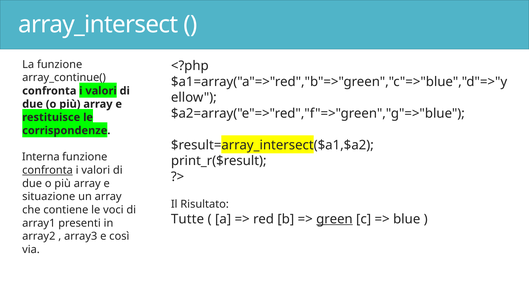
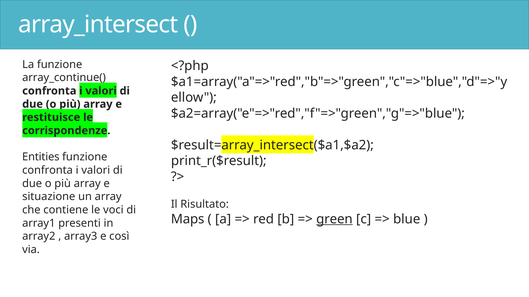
Interna: Interna -> Entities
confronta at (48, 171) underline: present -> none
Tutte: Tutte -> Maps
